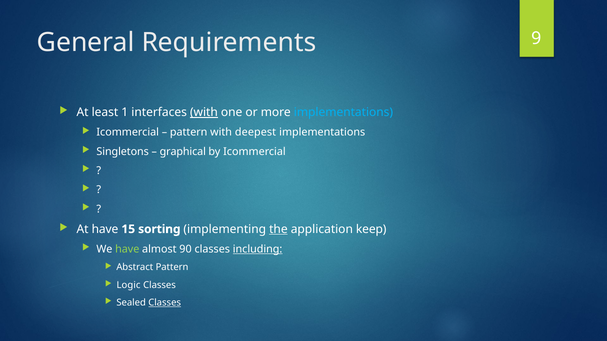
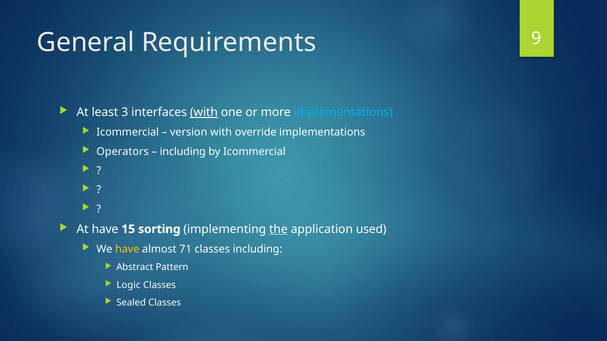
1: 1 -> 3
pattern at (189, 132): pattern -> version
deepest: deepest -> override
Singletons: Singletons -> Operators
graphical at (183, 152): graphical -> including
keep: keep -> used
have at (127, 249) colour: light green -> yellow
90: 90 -> 71
including at (258, 249) underline: present -> none
Classes at (165, 303) underline: present -> none
